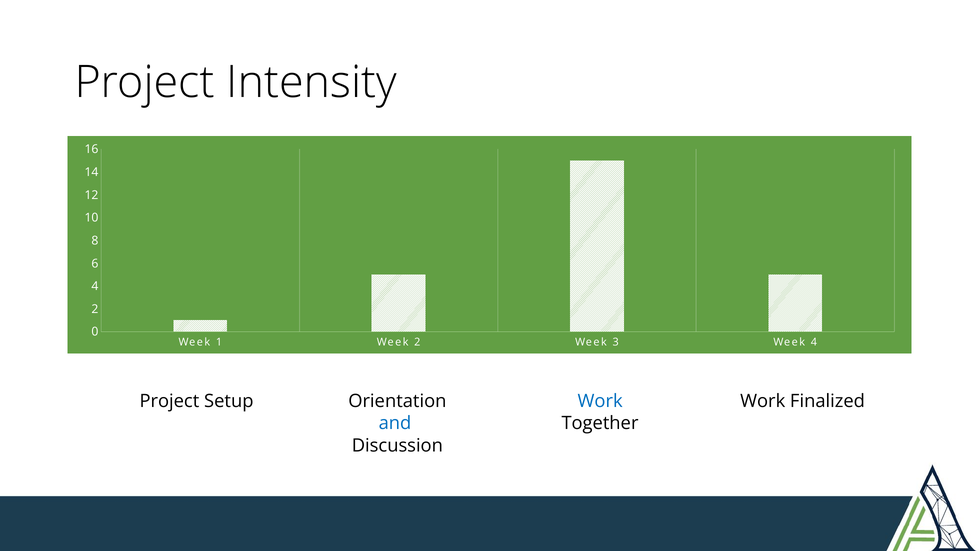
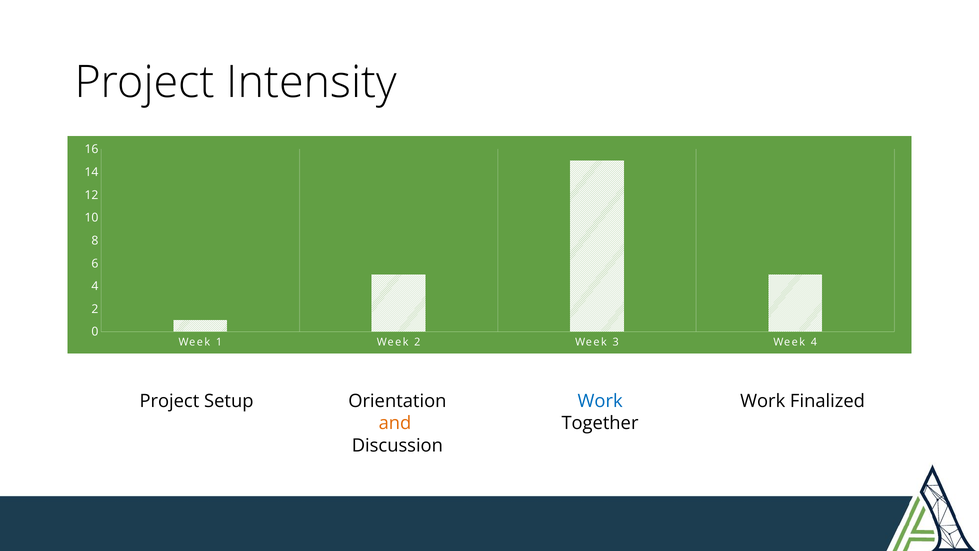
and colour: blue -> orange
